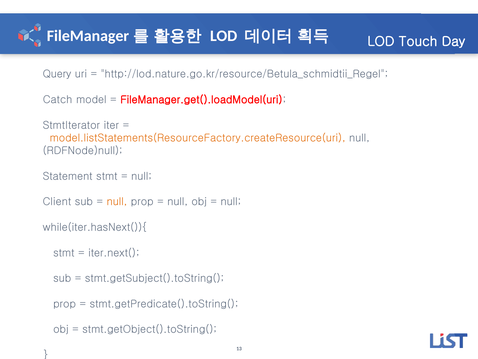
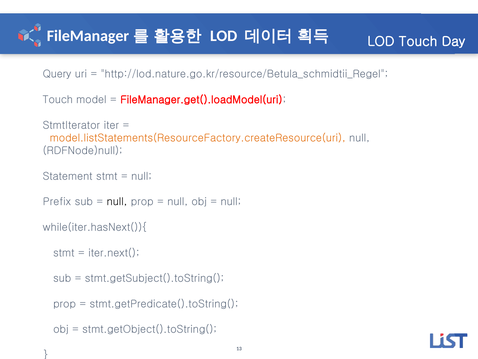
Catch at (58, 100): Catch -> Touch
Client: Client -> Prefix
null at (117, 201) colour: orange -> black
